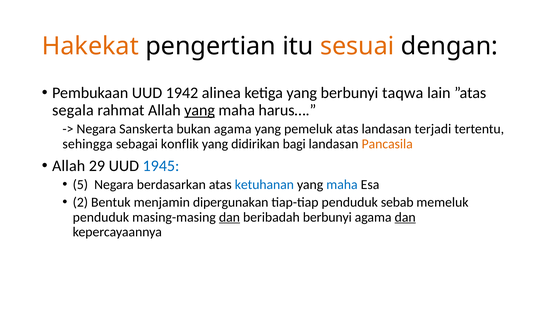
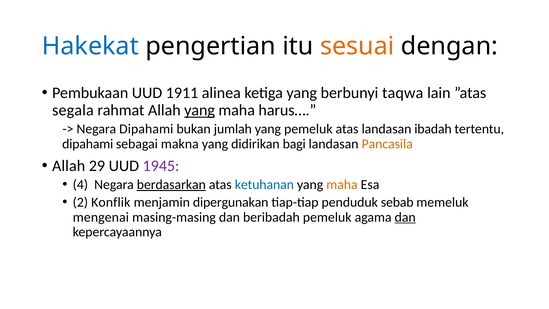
Hakekat colour: orange -> blue
1942: 1942 -> 1911
Negara Sanskerta: Sanskerta -> Dipahami
bukan agama: agama -> jumlah
terjadi: terjadi -> ibadah
sehingga at (88, 144): sehingga -> dipahami
konflik: konflik -> makna
1945 colour: blue -> purple
5: 5 -> 4
berdasarkan underline: none -> present
maha at (342, 185) colour: blue -> orange
Bentuk: Bentuk -> Konflik
penduduk at (101, 217): penduduk -> mengenai
dan at (229, 217) underline: present -> none
beribadah berbunyi: berbunyi -> pemeluk
